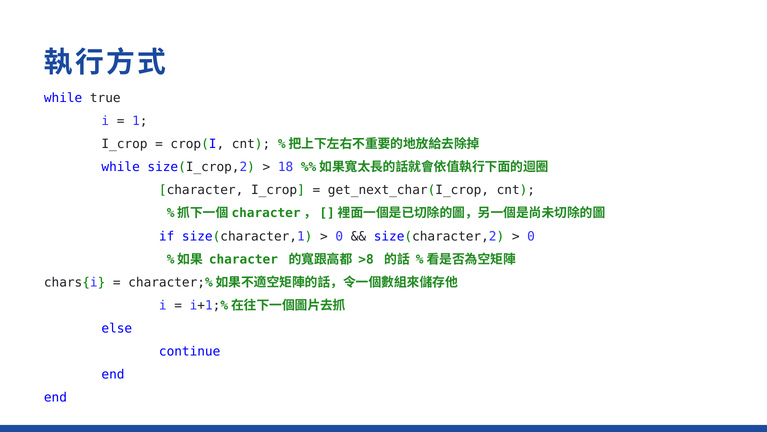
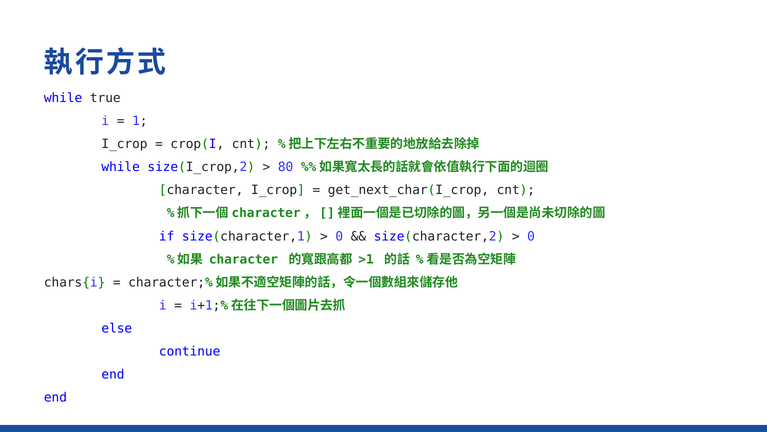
18: 18 -> 80
>8: >8 -> >1
